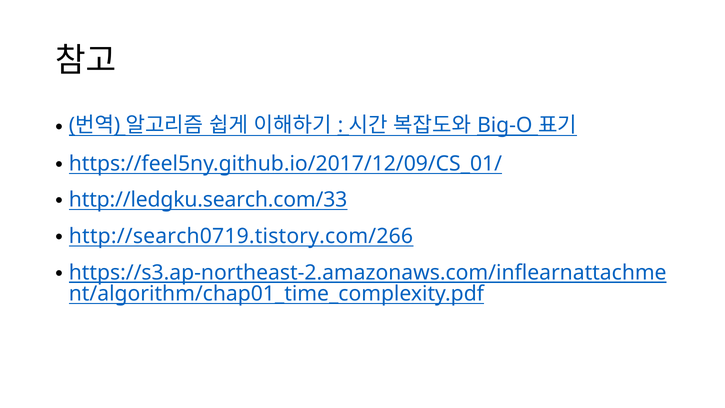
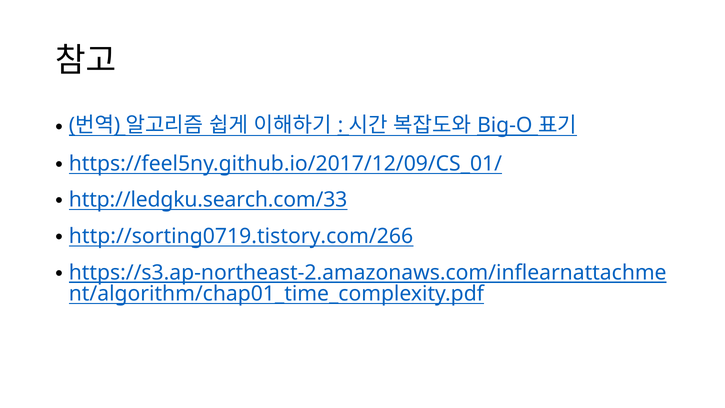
http://search0719.tistory.com/266: http://search0719.tistory.com/266 -> http://sorting0719.tistory.com/266
